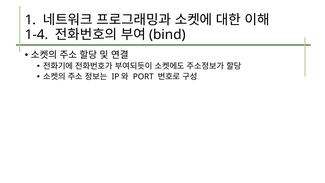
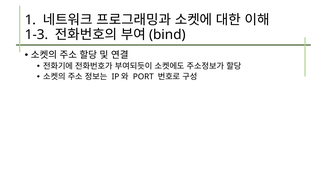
1-4: 1-4 -> 1-3
